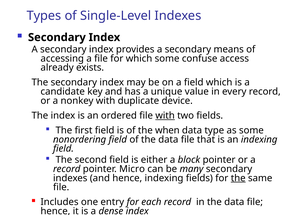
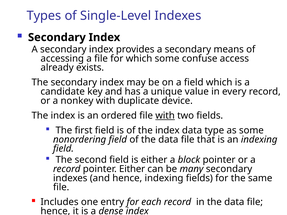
of the when: when -> index
pointer Micro: Micro -> Either
the at (238, 178) underline: present -> none
